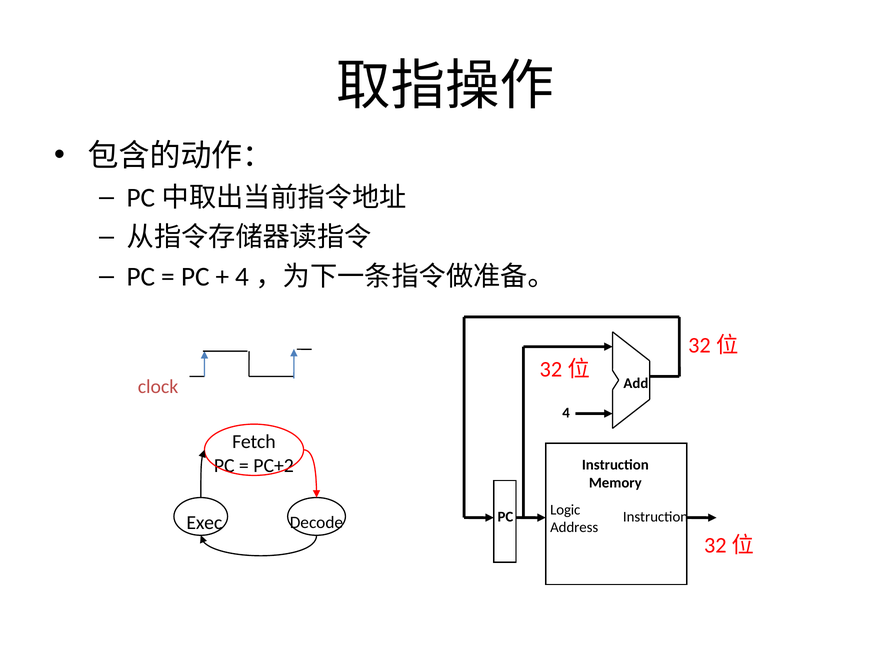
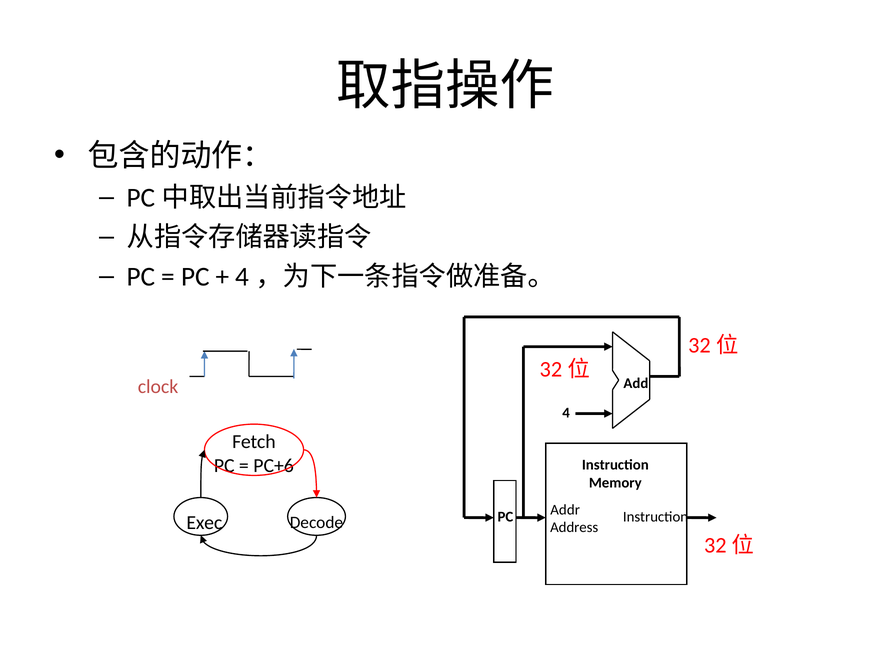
PC+2: PC+2 -> PC+6
Logic: Logic -> Addr
